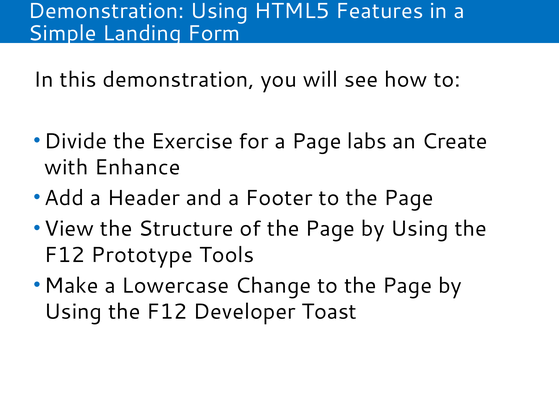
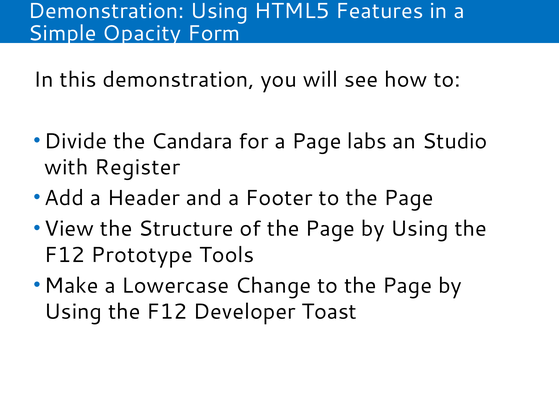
Landing: Landing -> Opacity
Exercise: Exercise -> Candara
Create: Create -> Studio
Enhance: Enhance -> Register
